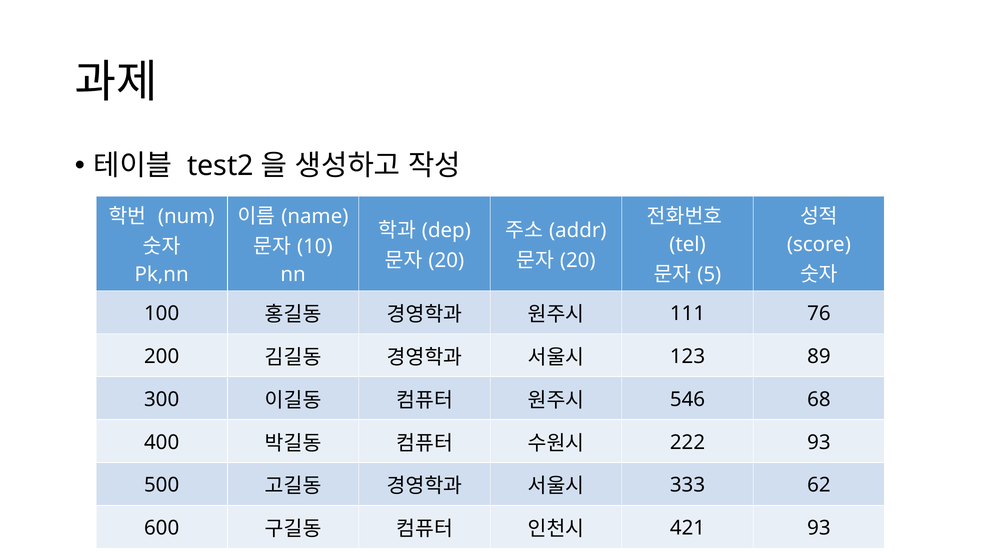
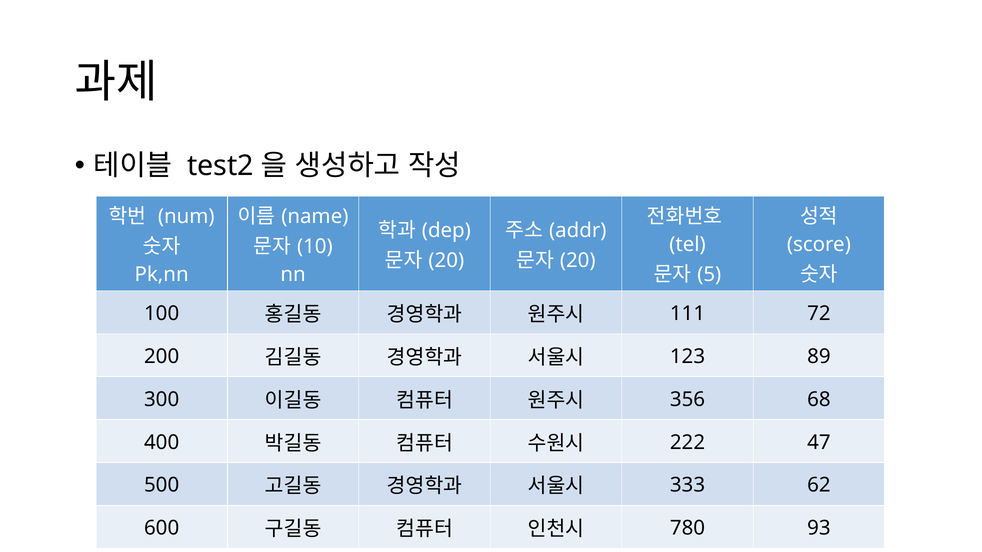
76: 76 -> 72
546: 546 -> 356
222 93: 93 -> 47
421: 421 -> 780
